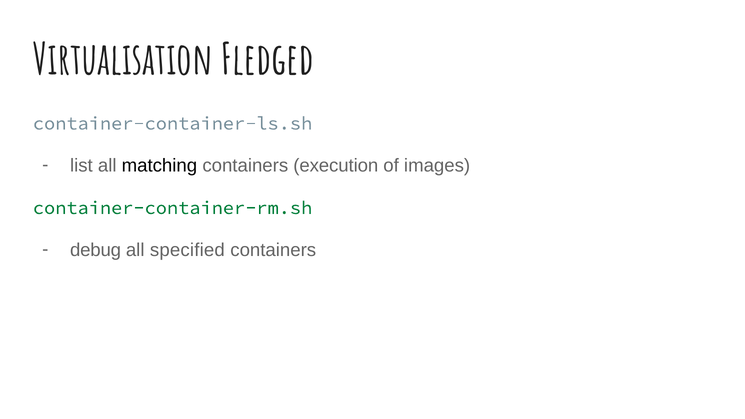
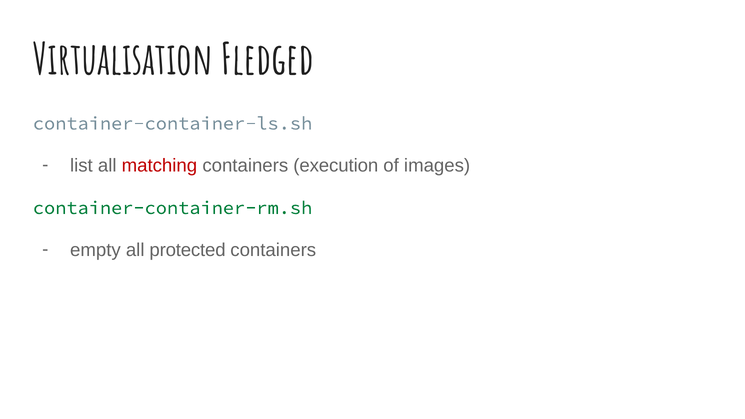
matching colour: black -> red
debug: debug -> empty
specified: specified -> protected
